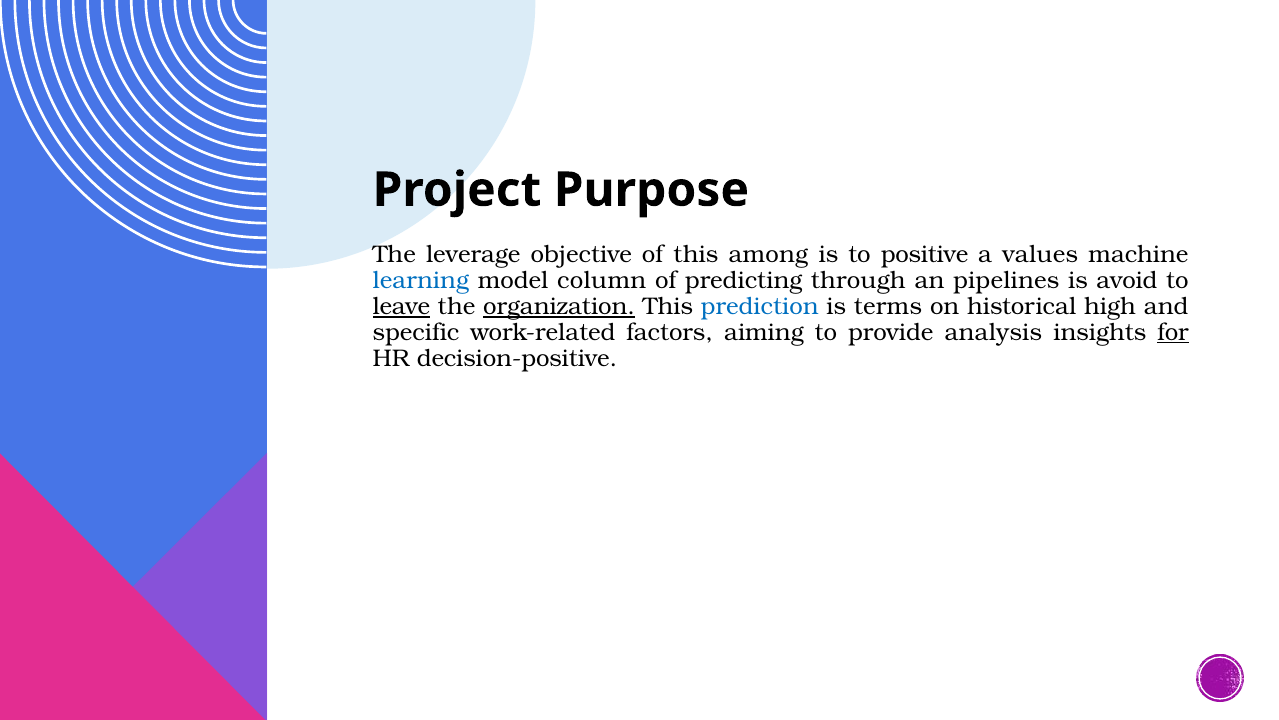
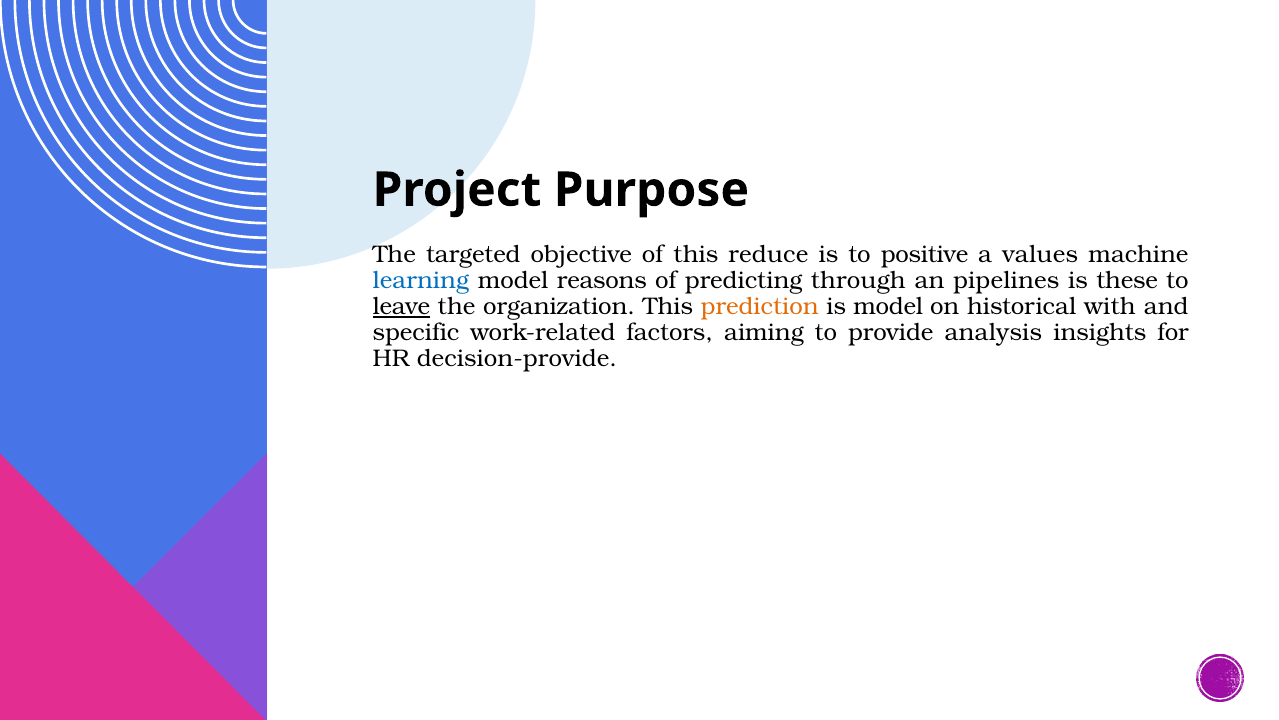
leverage: leverage -> targeted
among: among -> reduce
column: column -> reasons
avoid: avoid -> these
organization underline: present -> none
prediction colour: blue -> orange
is terms: terms -> model
high: high -> with
for underline: present -> none
decision-positive: decision-positive -> decision-provide
